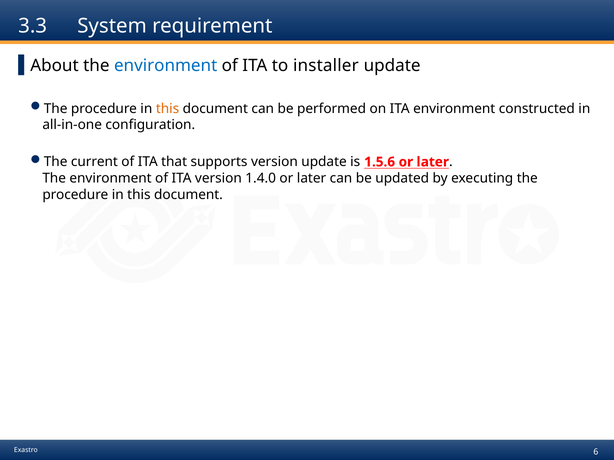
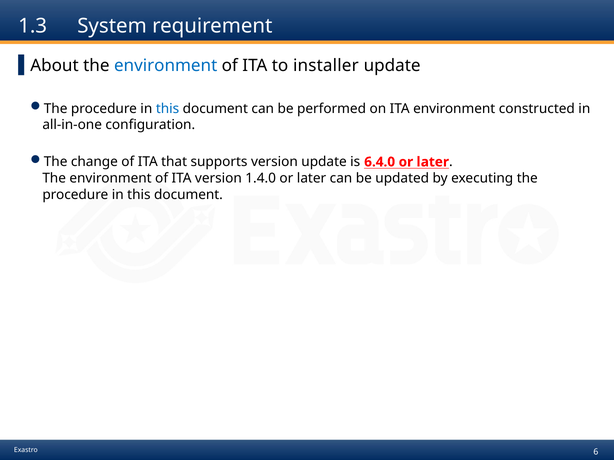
3.3: 3.3 -> 1.3
this at (168, 109) colour: orange -> blue
current: current -> change
1.5.6: 1.5.6 -> 6.4.0
